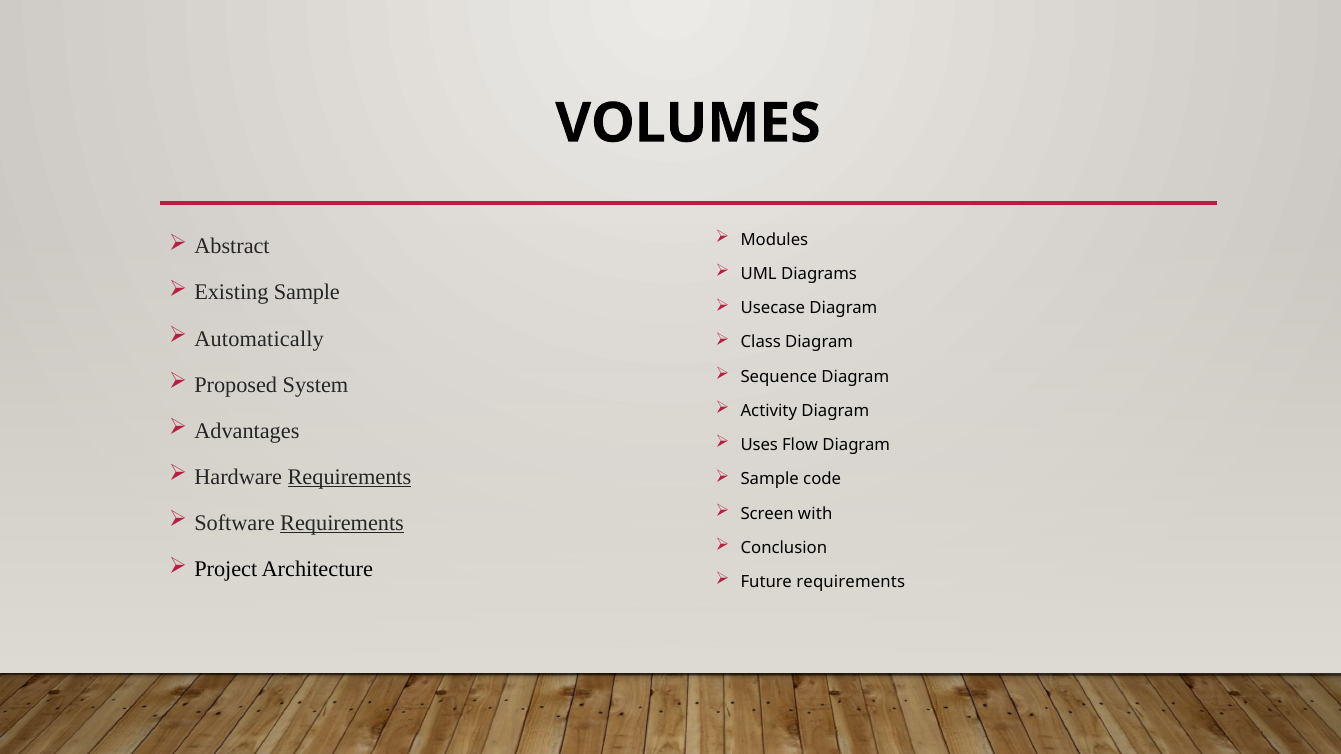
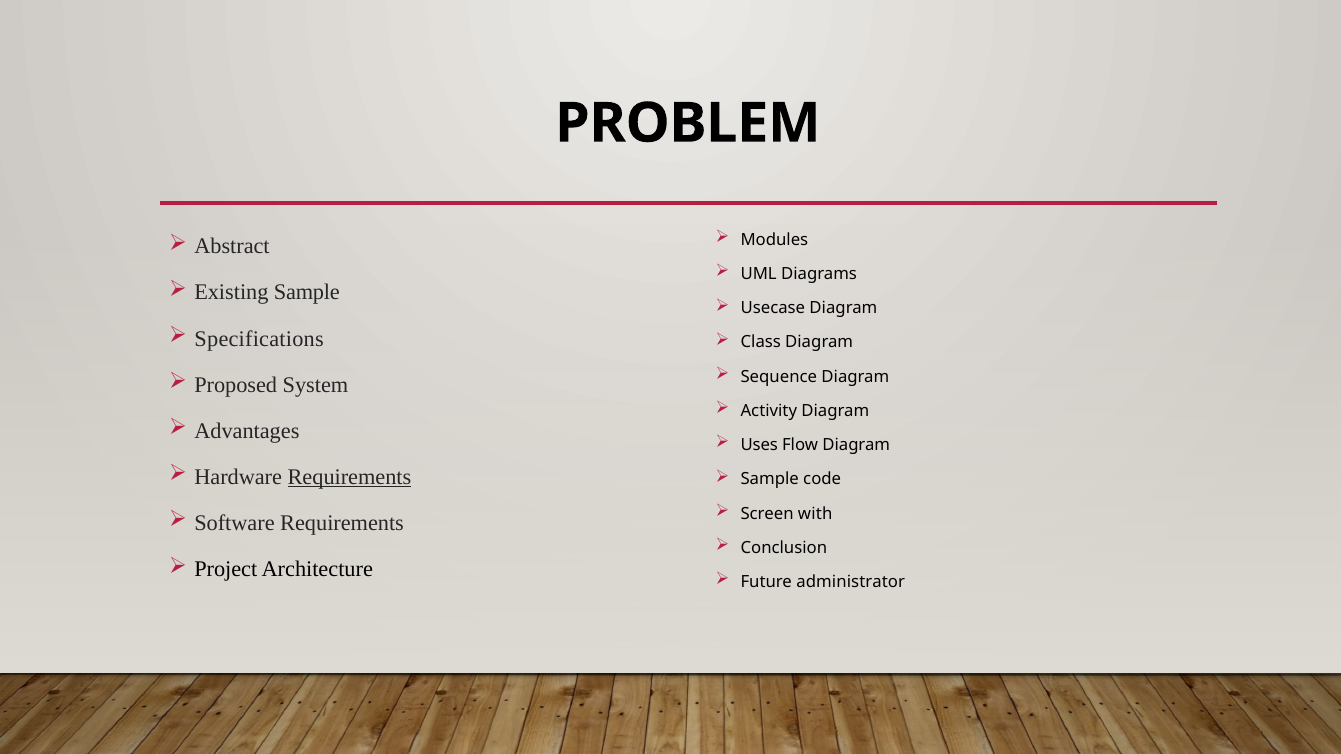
VOLUMES: VOLUMES -> PROBLEM
Automatically: Automatically -> Specifications
Requirements at (342, 523) underline: present -> none
Future requirements: requirements -> administrator
